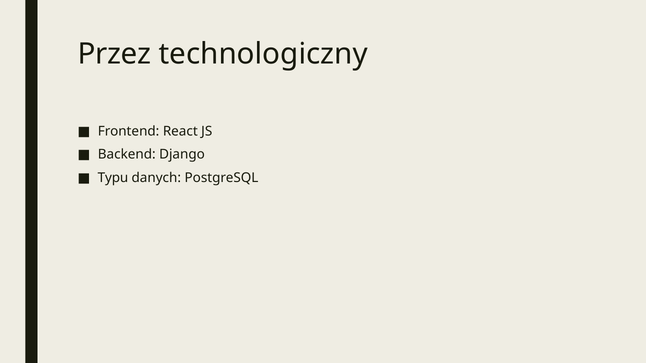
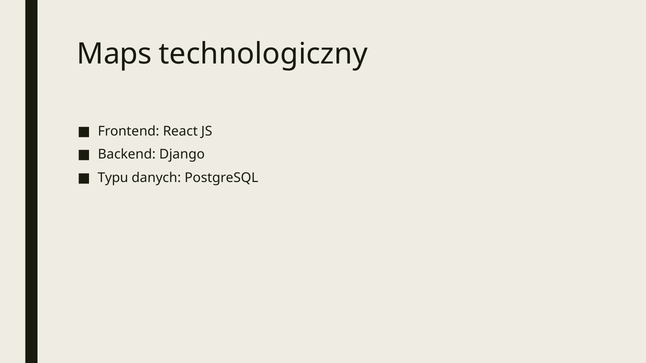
Przez: Przez -> Maps
